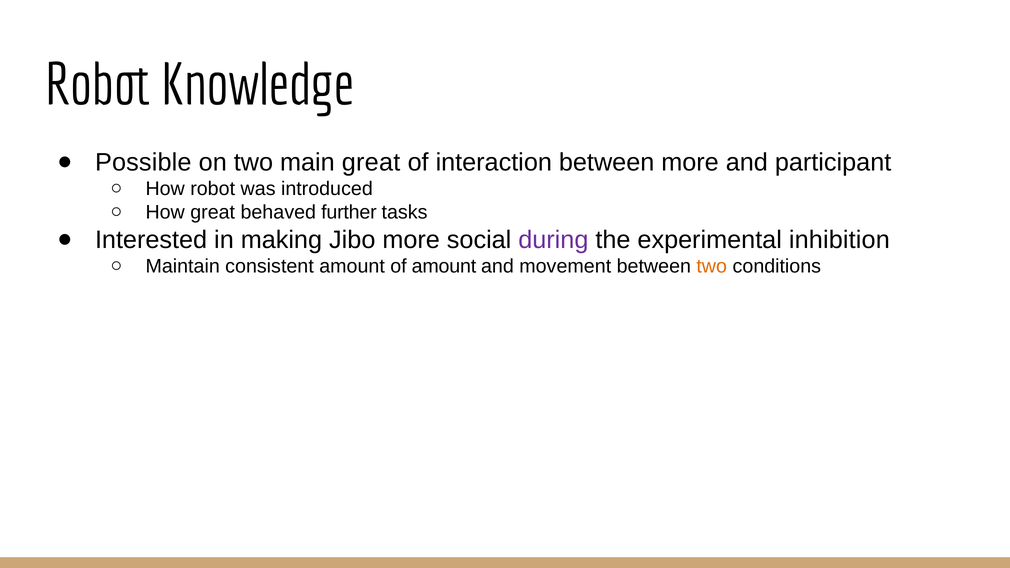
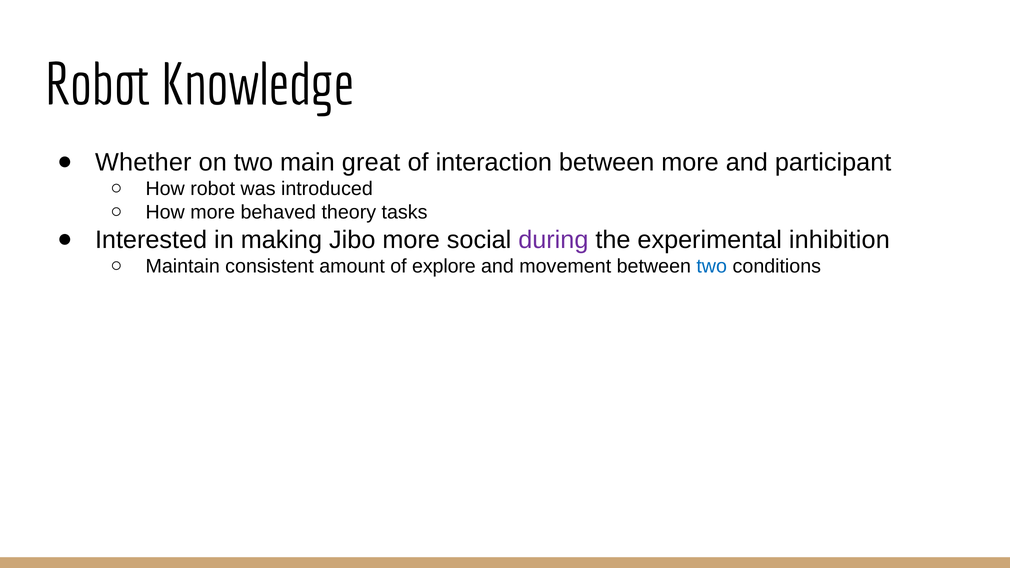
Possible: Possible -> Whether
How great: great -> more
further: further -> theory
of amount: amount -> explore
two at (712, 266) colour: orange -> blue
